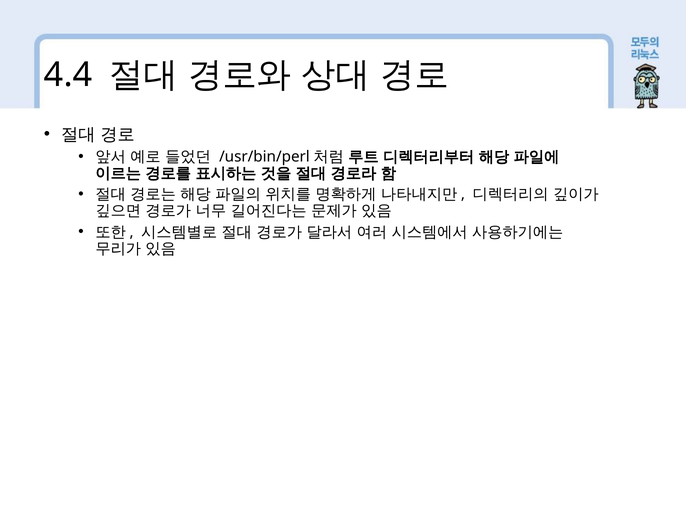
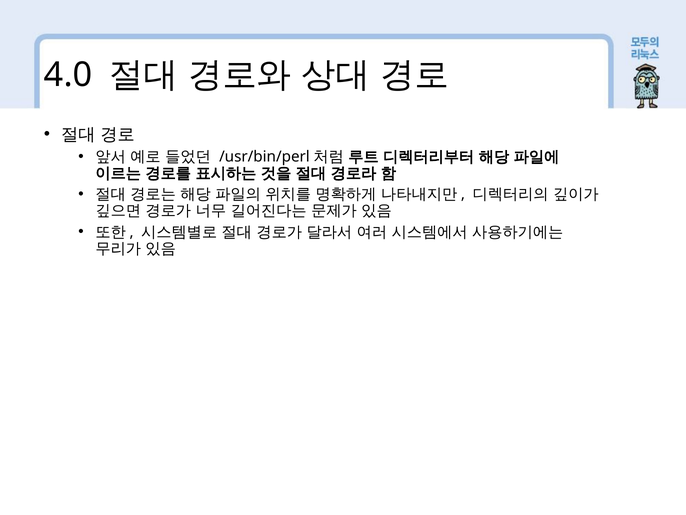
4.4: 4.4 -> 4.0
